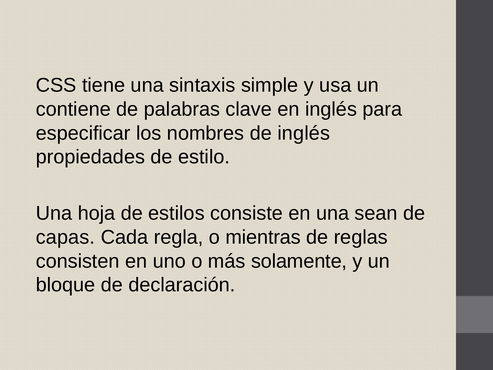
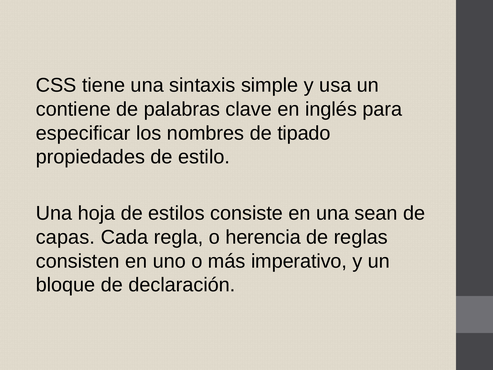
de inglés: inglés -> tipado
mientras: mientras -> herencia
solamente: solamente -> imperativo
